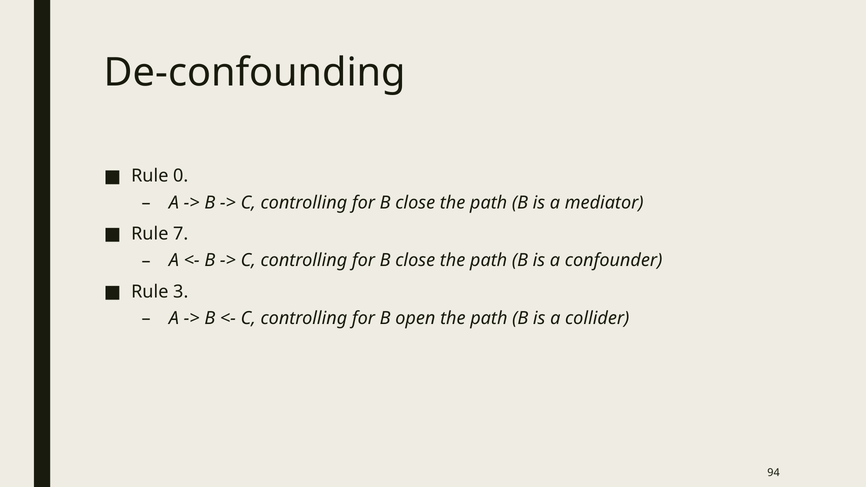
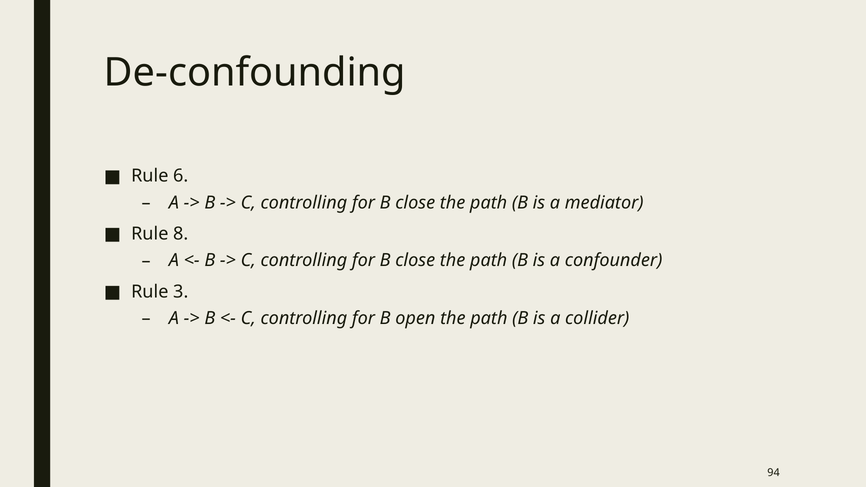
0: 0 -> 6
7: 7 -> 8
